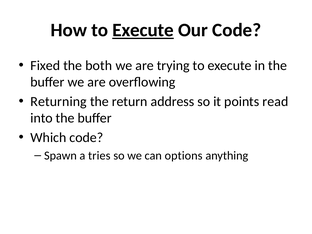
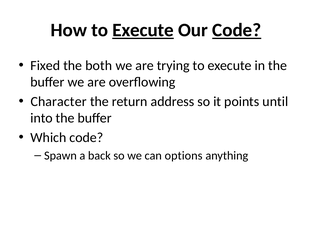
Code at (237, 30) underline: none -> present
Returning: Returning -> Character
read: read -> until
tries: tries -> back
